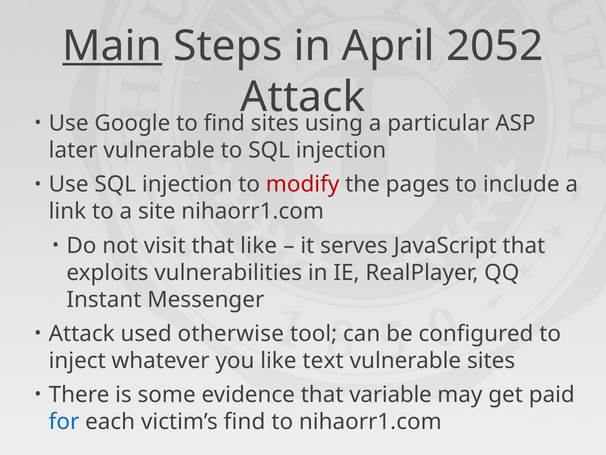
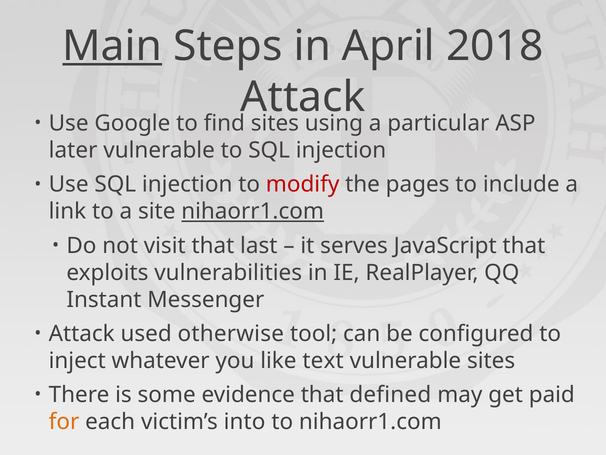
2052: 2052 -> 2018
nihaorr1.com at (253, 211) underline: none -> present
that like: like -> last
variable: variable -> defined
for colour: blue -> orange
victim’s find: find -> into
